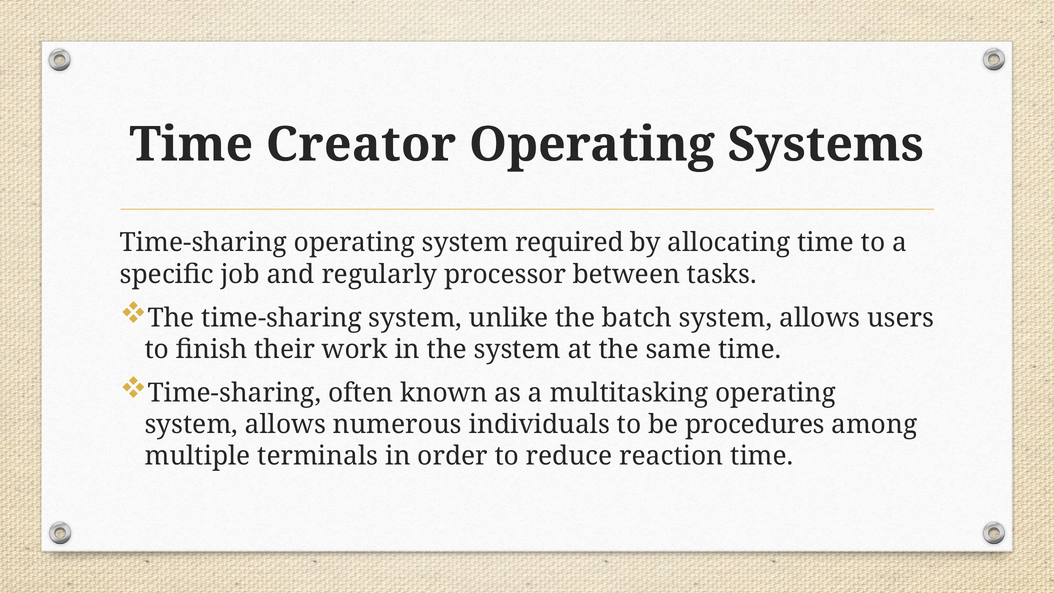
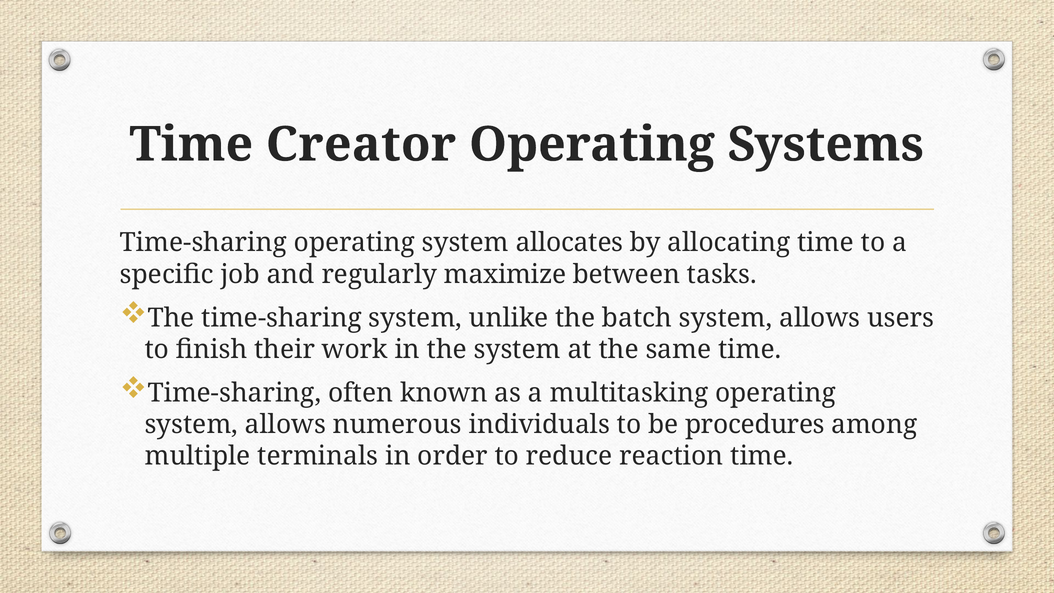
required: required -> allocates
processor: processor -> maximize
